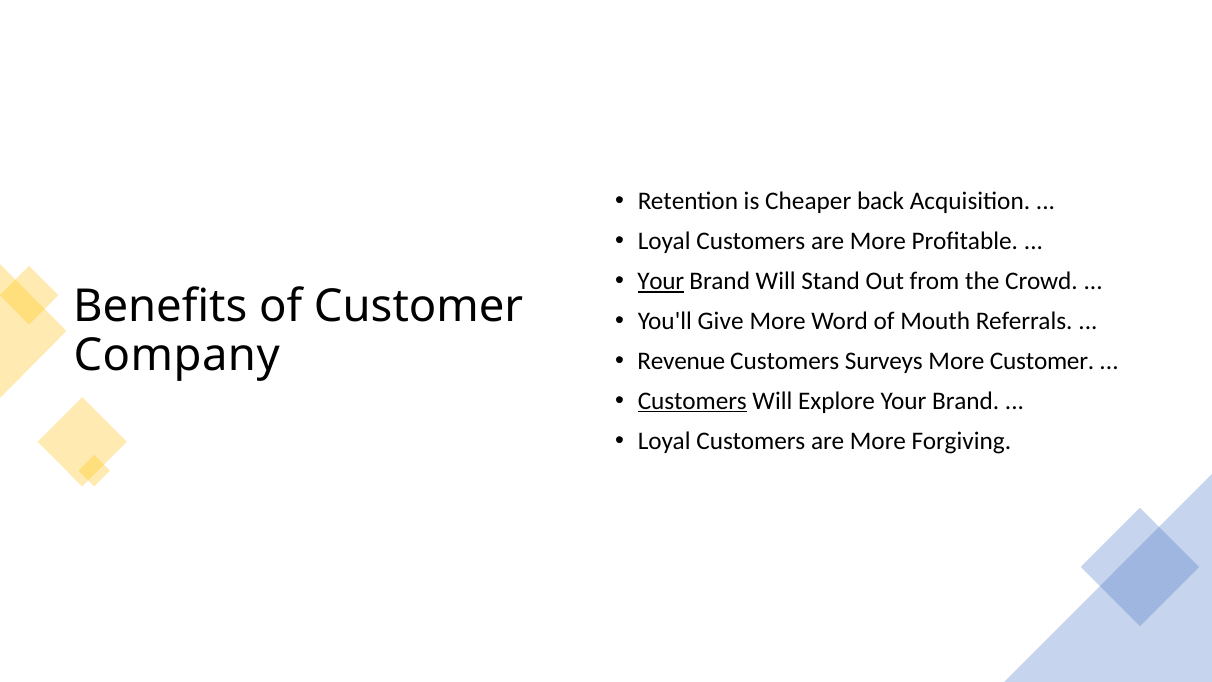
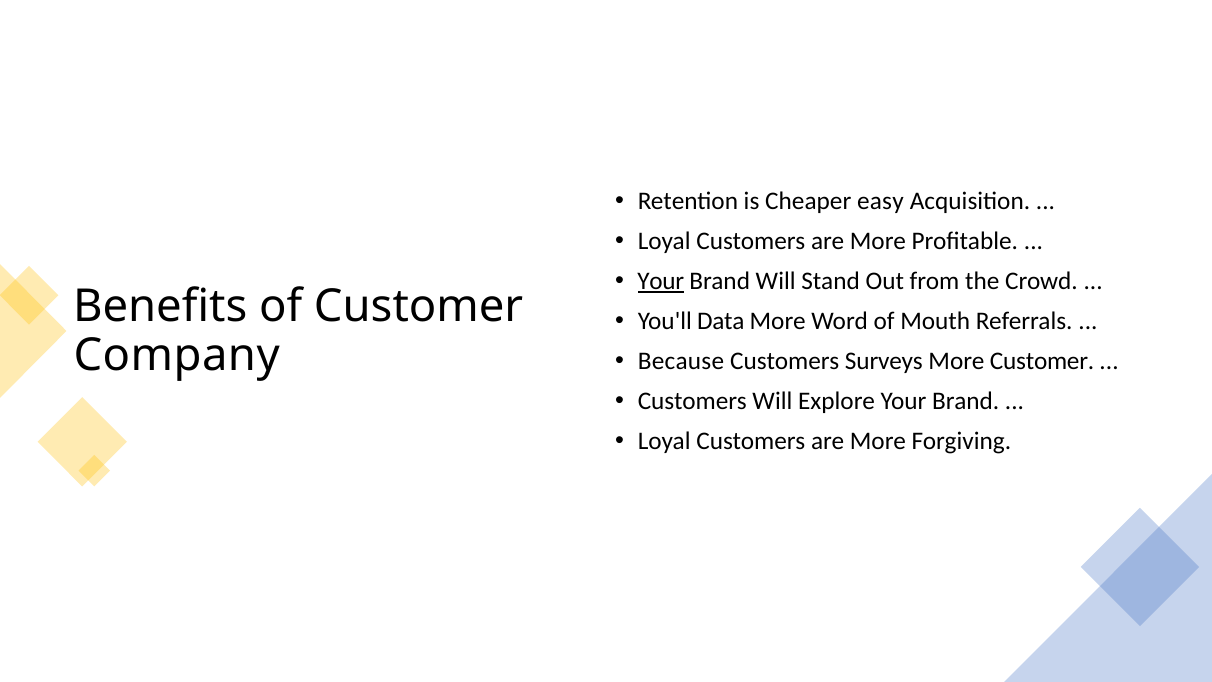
back: back -> easy
Give: Give -> Data
Revenue: Revenue -> Because
Customers at (692, 401) underline: present -> none
